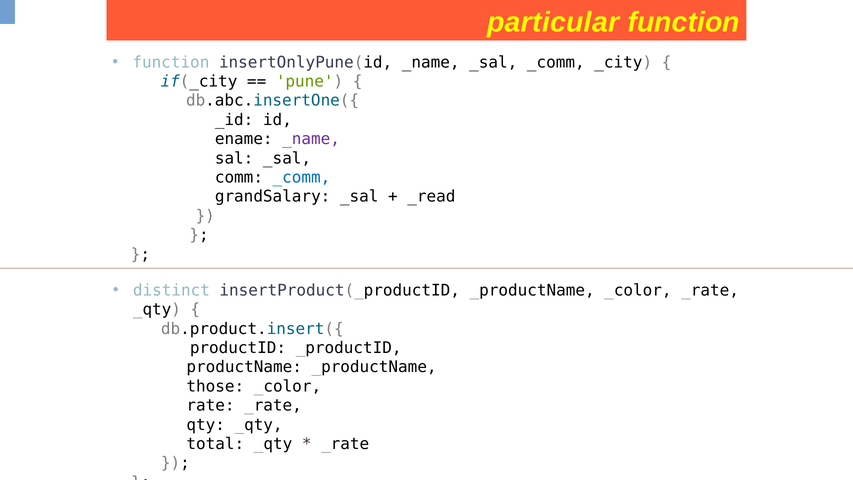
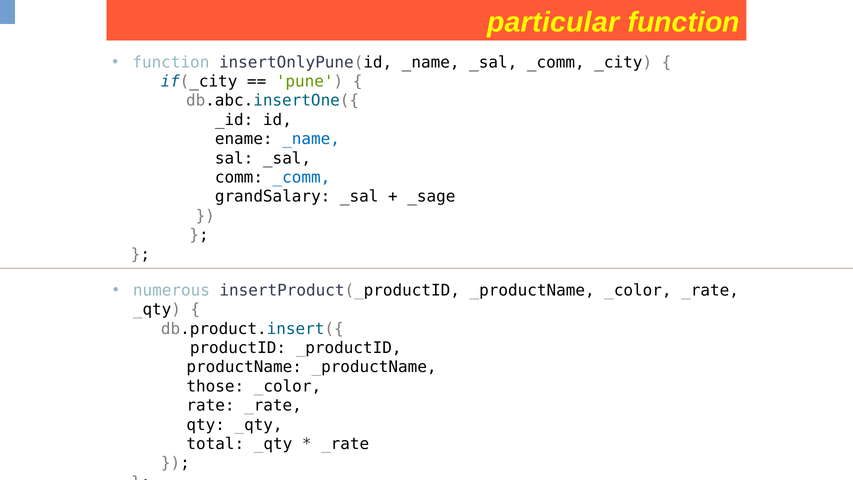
_name at (311, 139) colour: purple -> blue
_read: _read -> _sage
distinct: distinct -> numerous
